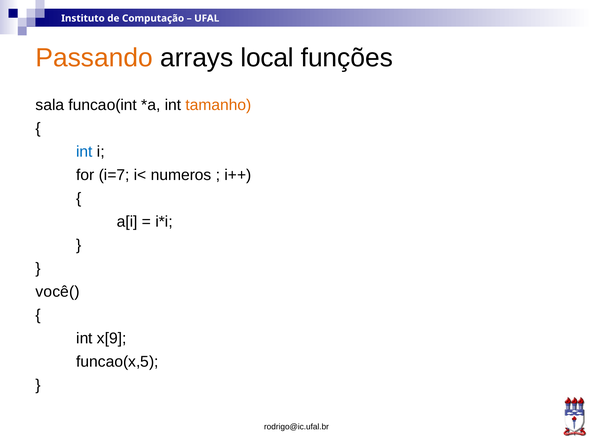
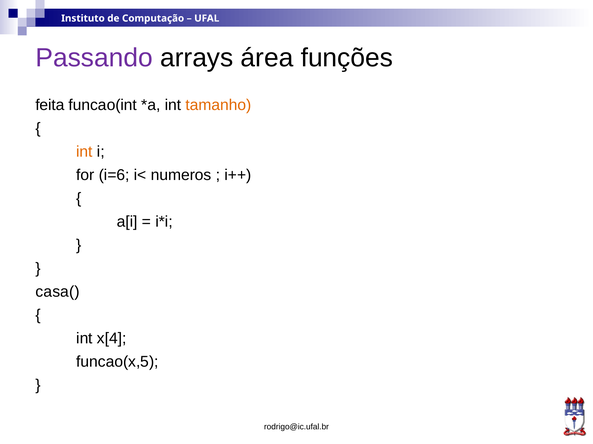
Passando colour: orange -> purple
local: local -> área
sala: sala -> feita
int at (84, 152) colour: blue -> orange
i=7: i=7 -> i=6
você(: você( -> casa(
x[9: x[9 -> x[4
